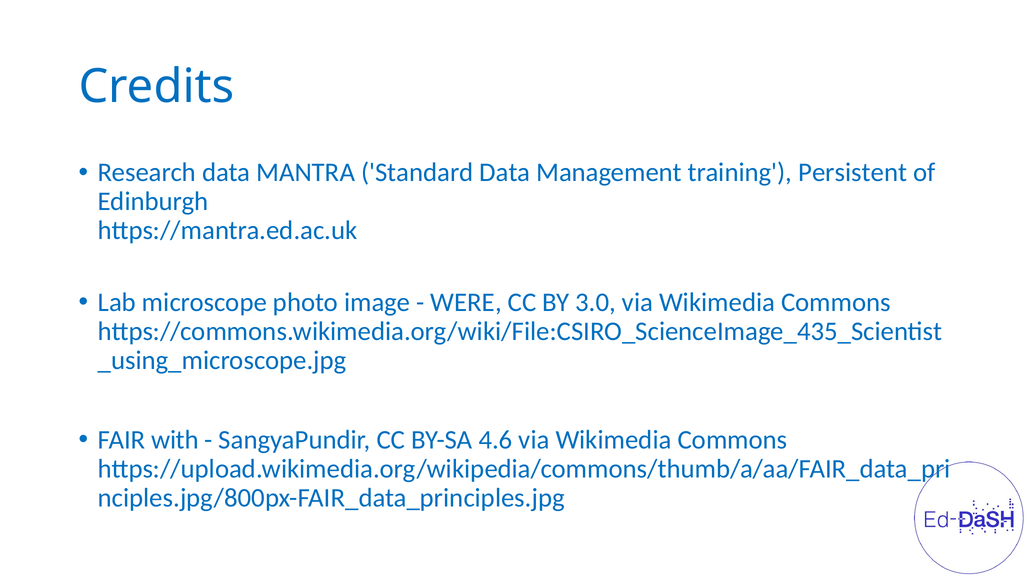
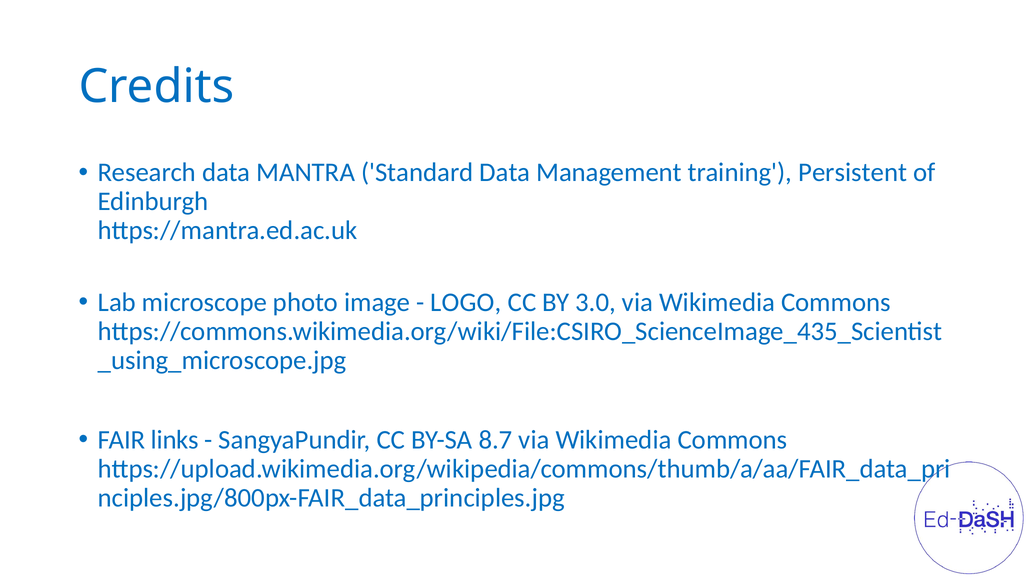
WERE: WERE -> LOGO
with: with -> links
4.6: 4.6 -> 8.7
